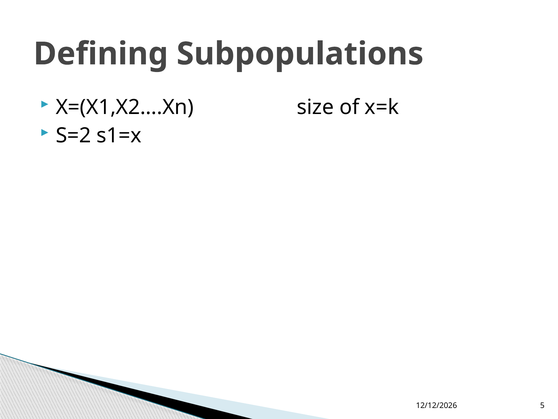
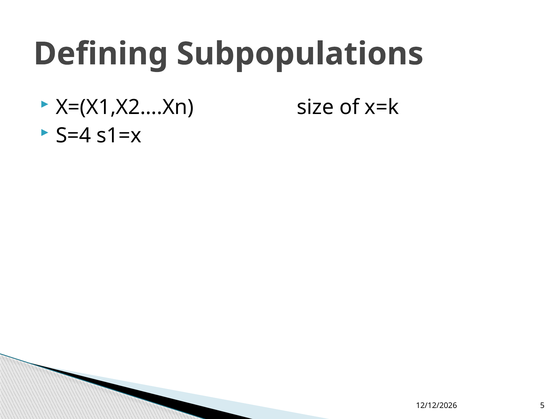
S=2: S=2 -> S=4
